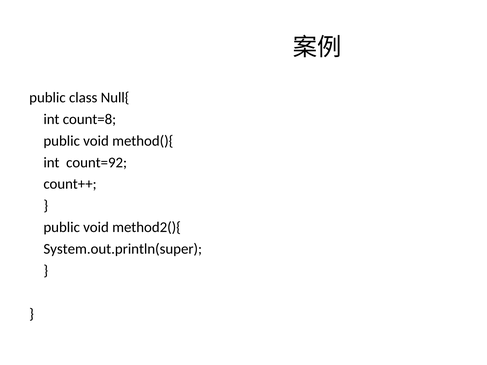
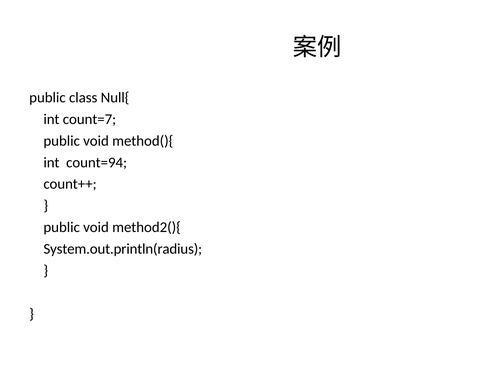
count=8: count=8 -> count=7
count=92: count=92 -> count=94
System.out.println(super: System.out.println(super -> System.out.println(radius
